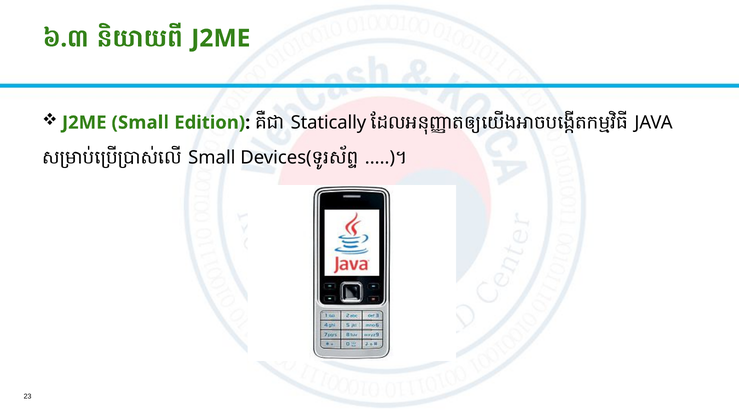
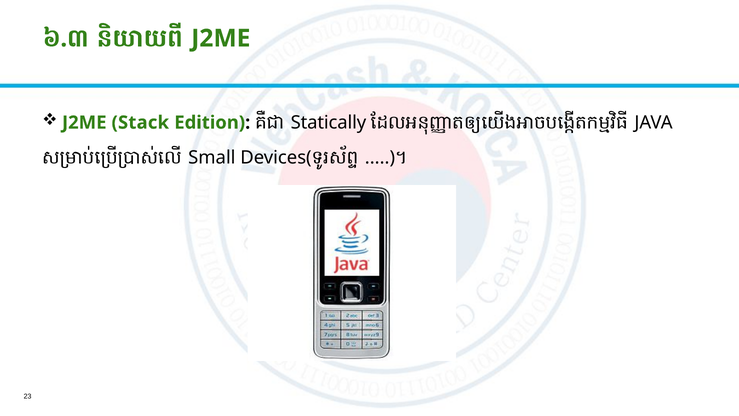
J2ME Small: Small -> Stack
